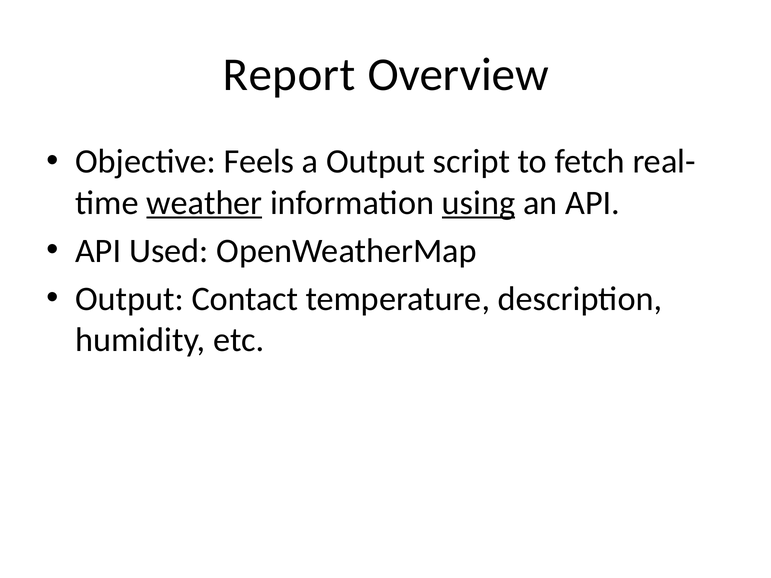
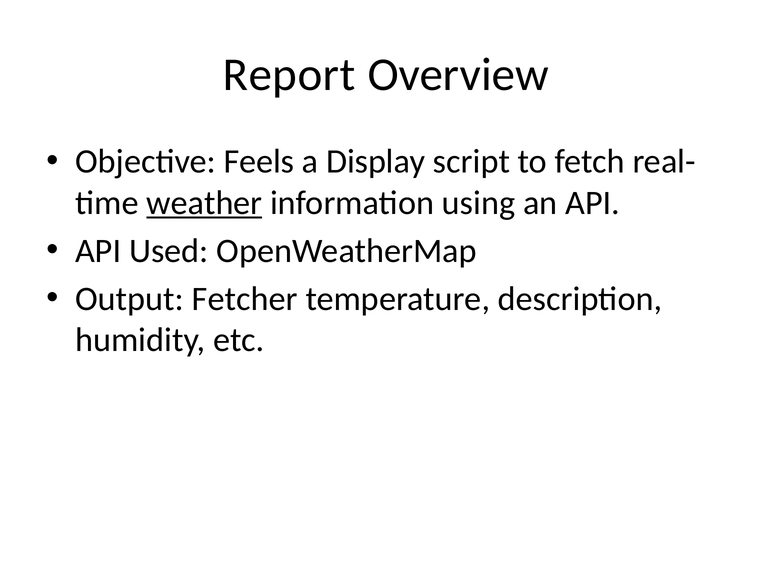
a Output: Output -> Display
using underline: present -> none
Contact: Contact -> Fetcher
